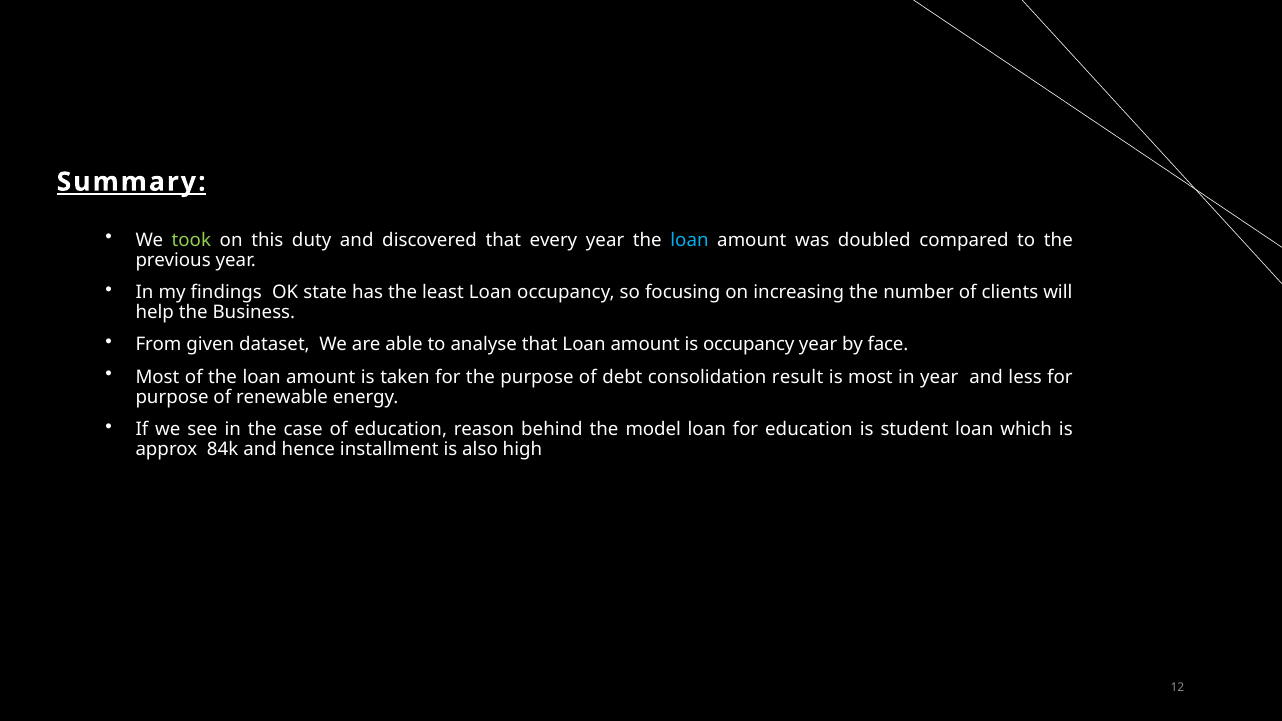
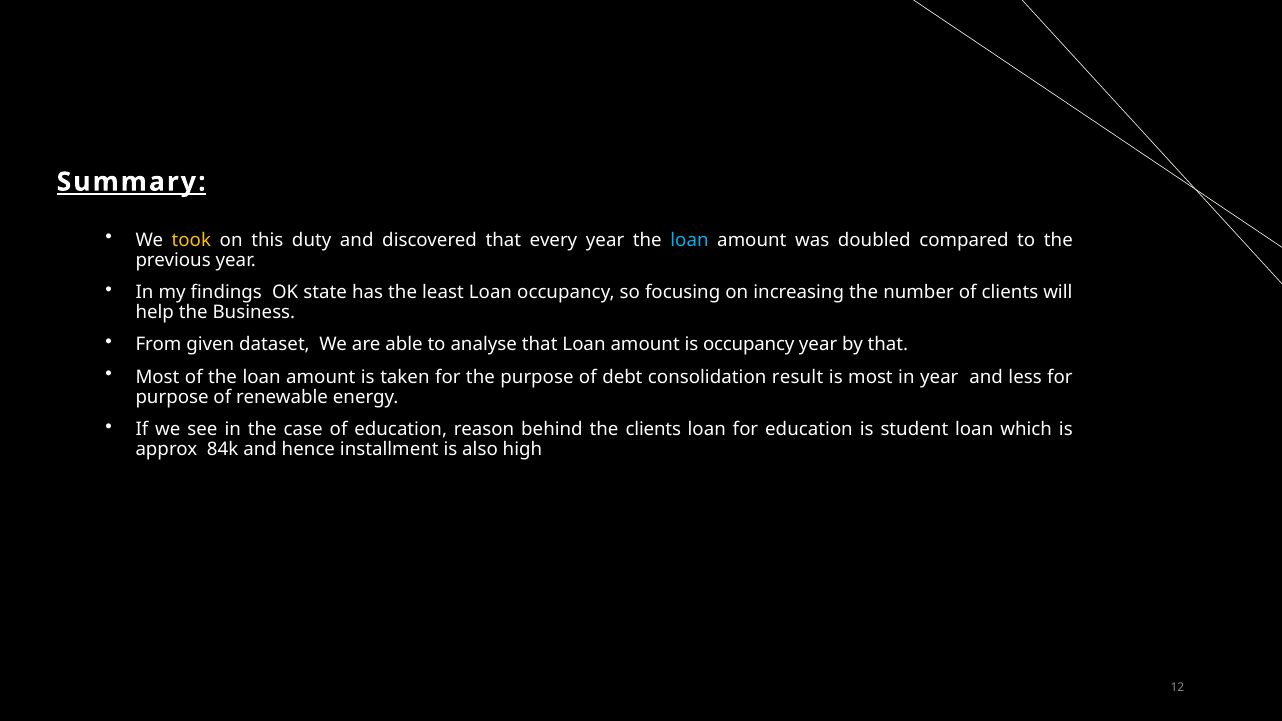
took colour: light green -> yellow
by face: face -> that
the model: model -> clients
